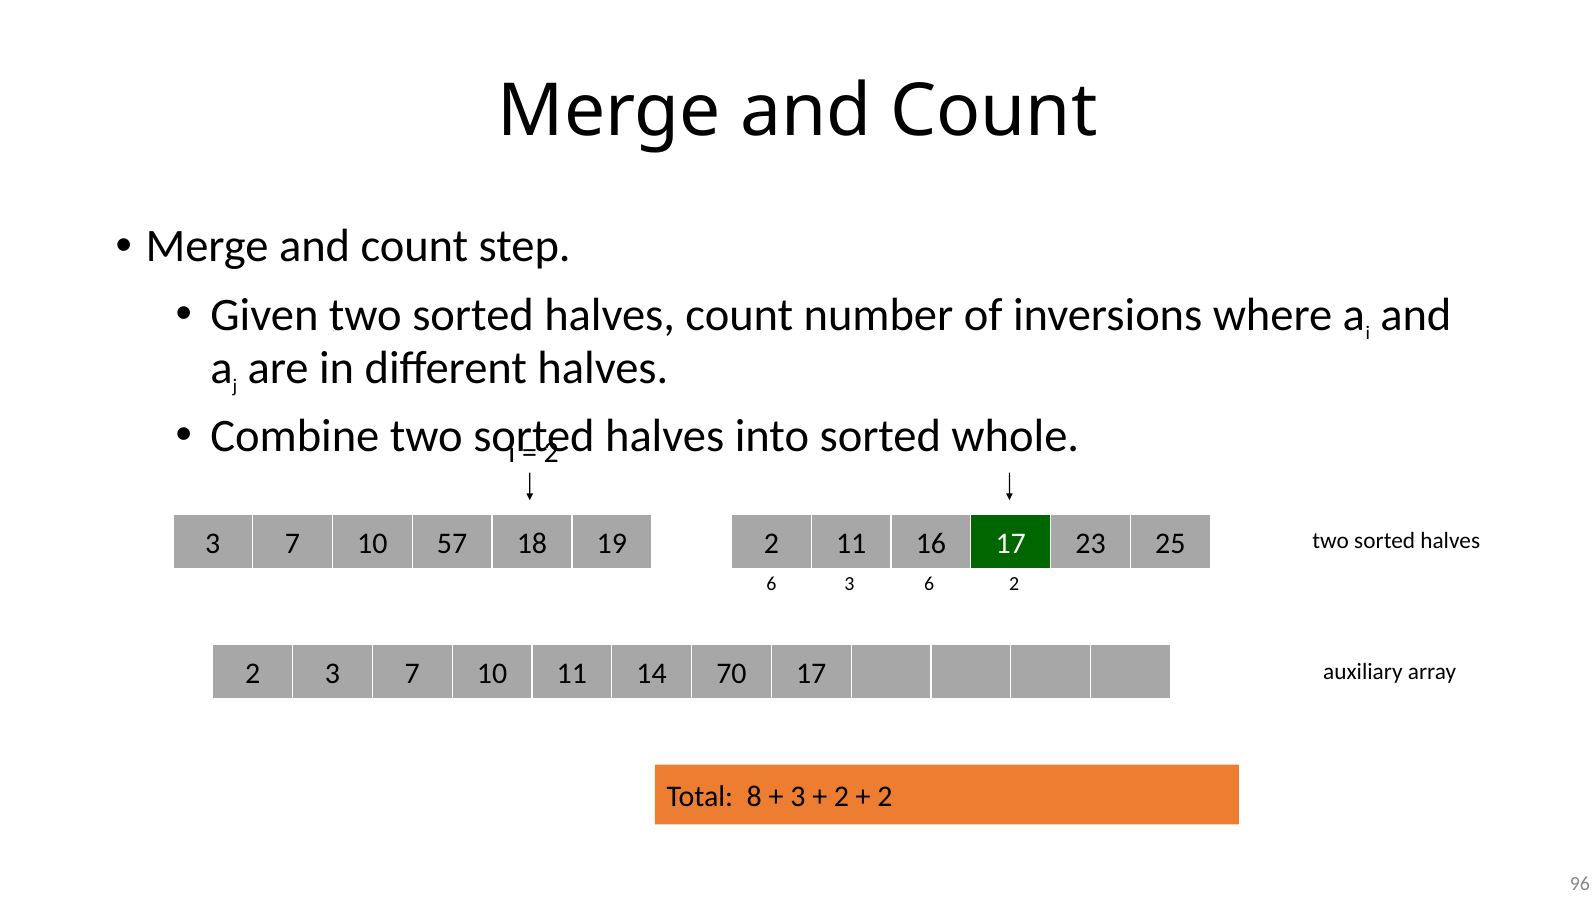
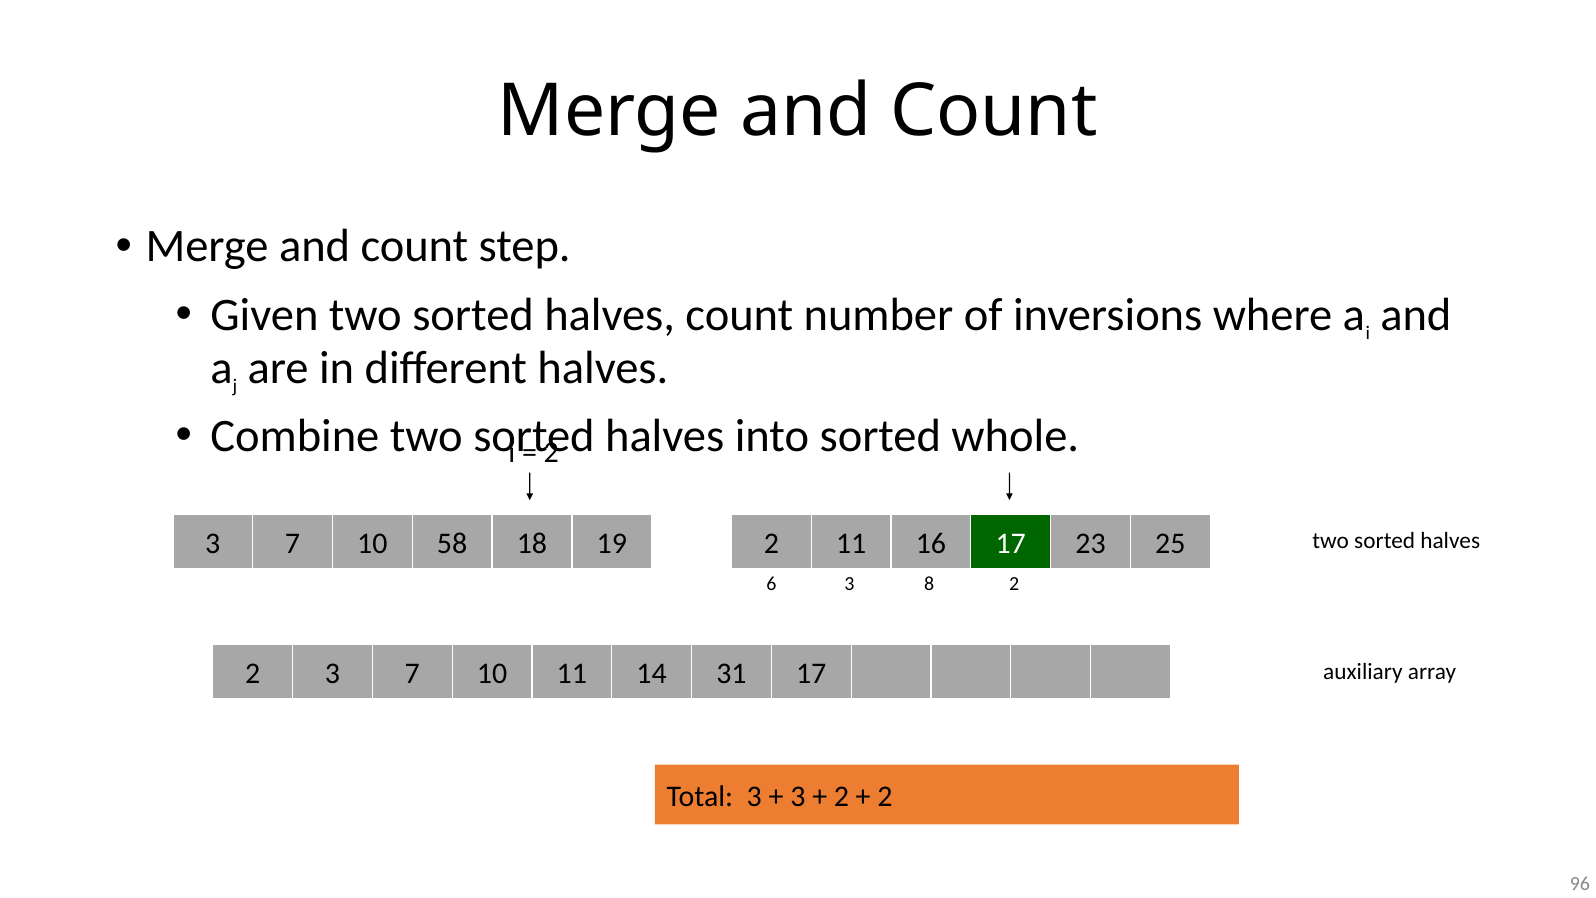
57: 57 -> 58
3 6: 6 -> 8
70: 70 -> 31
Total 8: 8 -> 3
